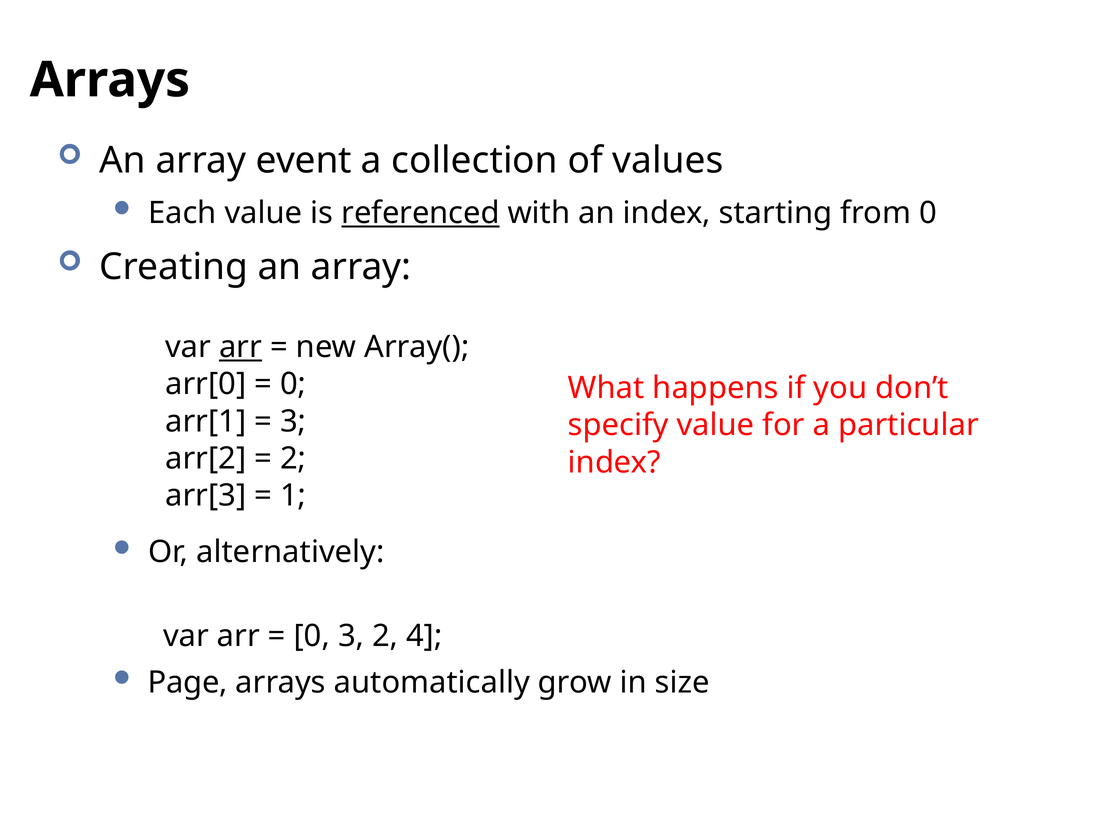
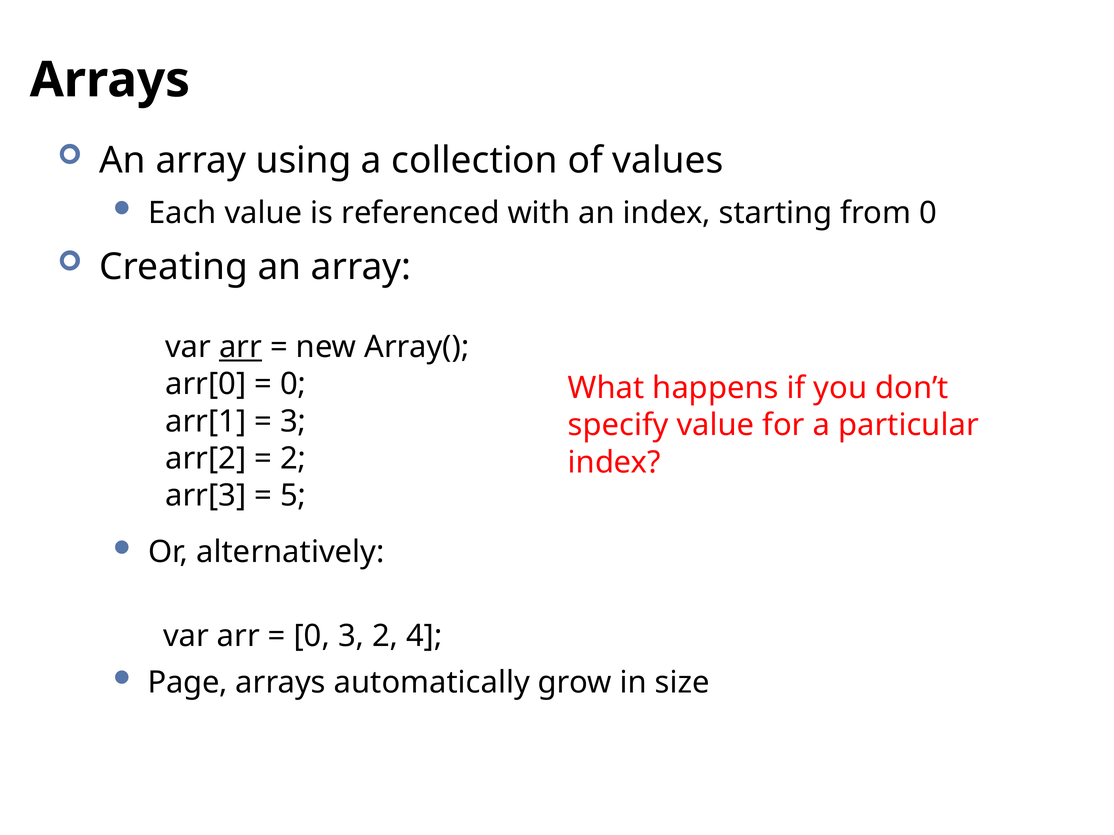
event: event -> using
referenced underline: present -> none
1: 1 -> 5
